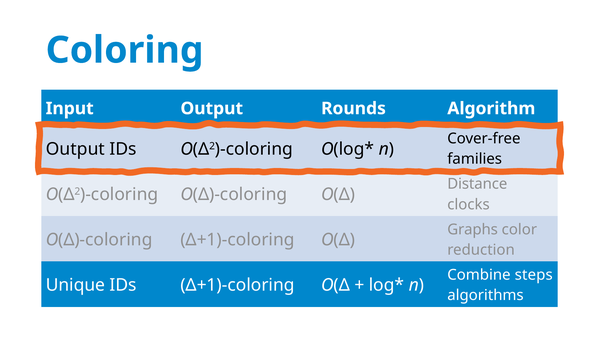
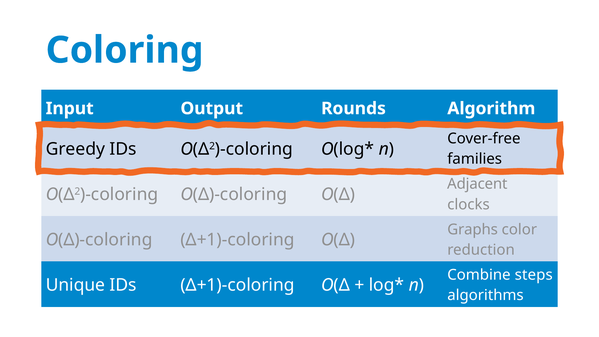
Output at (75, 149): Output -> Greedy
Distance: Distance -> Adjacent
